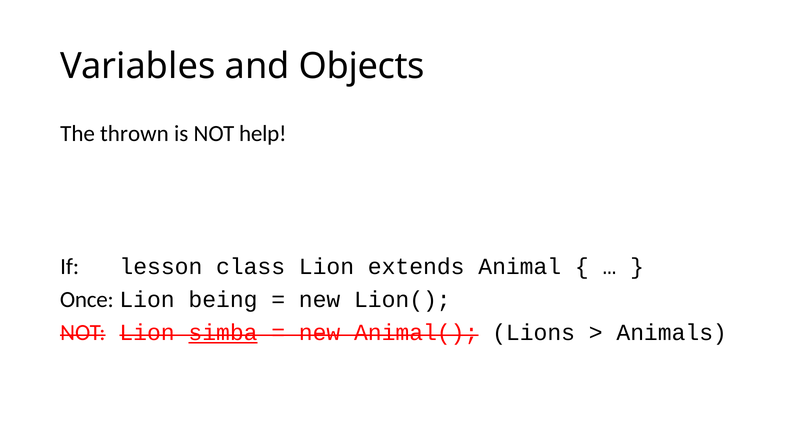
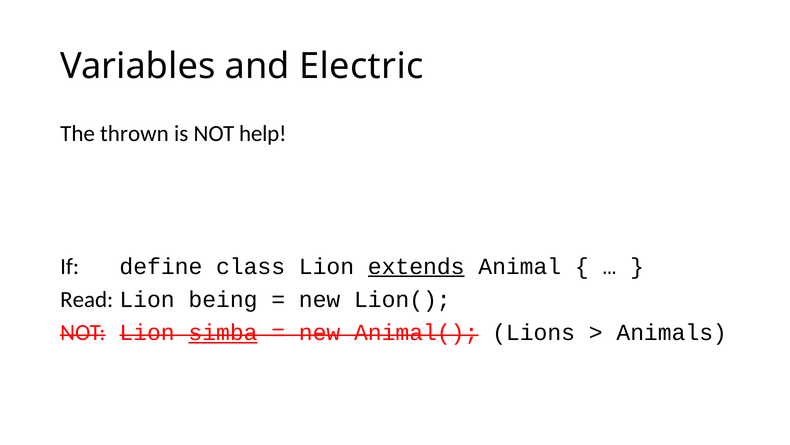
Objects: Objects -> Electric
lesson: lesson -> define
extends underline: none -> present
Once: Once -> Read
